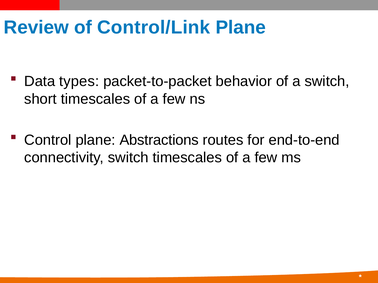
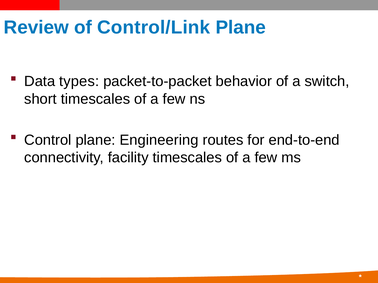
Abstractions: Abstractions -> Engineering
connectivity switch: switch -> facility
